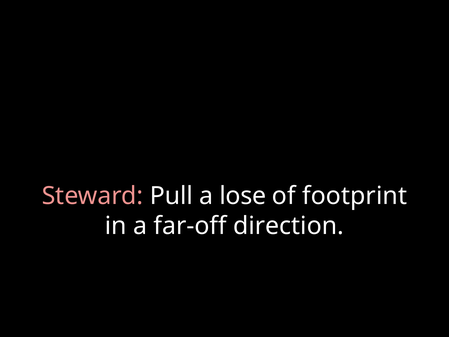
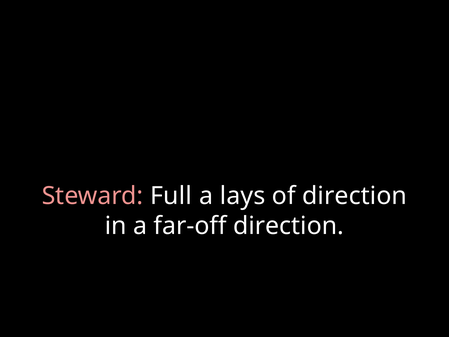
Pull: Pull -> Full
lose: lose -> lays
of footprint: footprint -> direction
